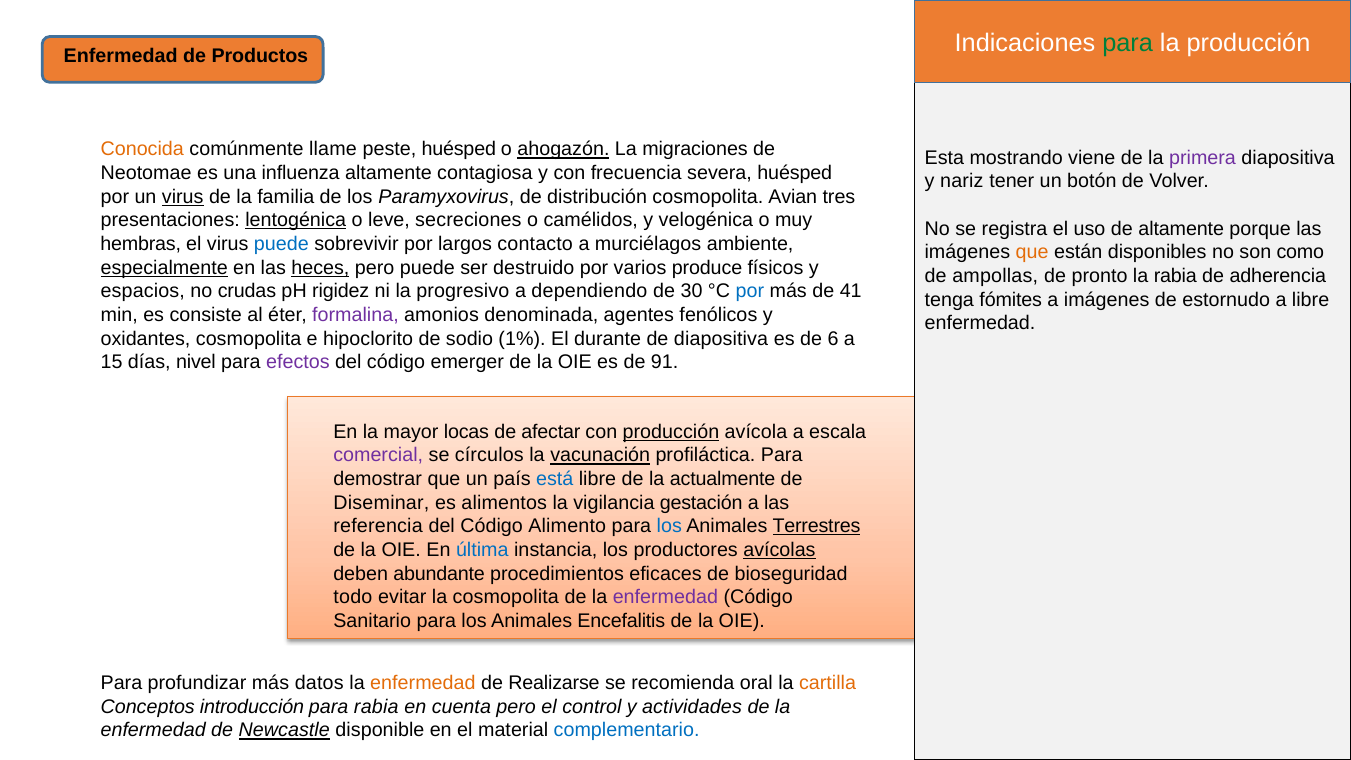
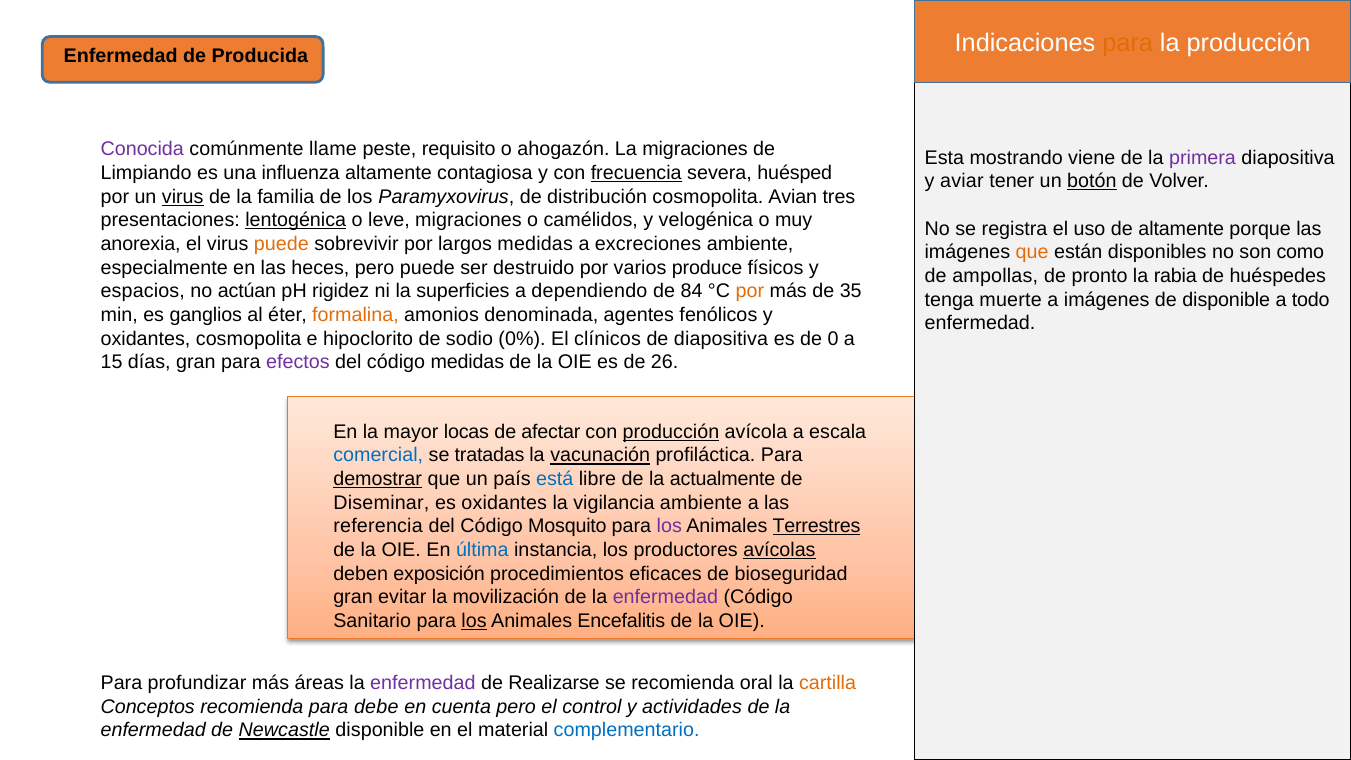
para at (1128, 43) colour: green -> orange
Productos: Productos -> Producida
Conocida colour: orange -> purple
peste huésped: huésped -> requisito
ahogazón underline: present -> none
Neotomae: Neotomae -> Limpiando
frecuencia underline: none -> present
nariz: nariz -> aviar
botón underline: none -> present
leve secreciones: secreciones -> migraciones
hembras: hembras -> anorexia
puede at (281, 244) colour: blue -> orange
largos contacto: contacto -> medidas
murciélagos: murciélagos -> excreciones
especialmente underline: present -> none
heces underline: present -> none
adherencia: adherencia -> huéspedes
crudas: crudas -> actúan
progresivo: progresivo -> superficies
30: 30 -> 84
por at (750, 291) colour: blue -> orange
41: 41 -> 35
fómites: fómites -> muerte
de estornudo: estornudo -> disponible
a libre: libre -> todo
consiste: consiste -> ganglios
formalina colour: purple -> orange
1%: 1% -> 0%
durante: durante -> clínicos
6: 6 -> 0
días nivel: nivel -> gran
código emerger: emerger -> medidas
91: 91 -> 26
comercial colour: purple -> blue
círculos: círculos -> tratadas
demostrar underline: none -> present
es alimentos: alimentos -> oxidantes
vigilancia gestación: gestación -> ambiente
Alimento: Alimento -> Mosquito
los at (669, 526) colour: blue -> purple
abundante: abundante -> exposición
todo at (353, 597): todo -> gran
la cosmopolita: cosmopolita -> movilización
los at (474, 621) underline: none -> present
datos: datos -> áreas
enfermedad at (423, 683) colour: orange -> purple
Conceptos introducción: introducción -> recomienda
para rabia: rabia -> debe
